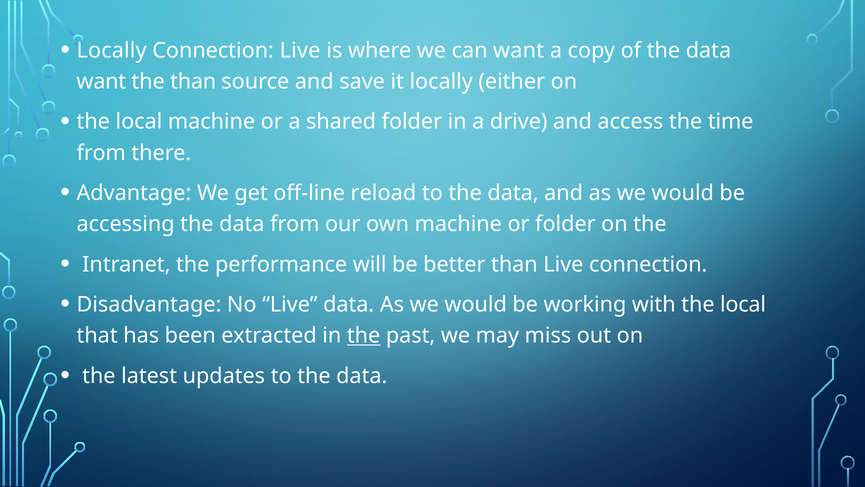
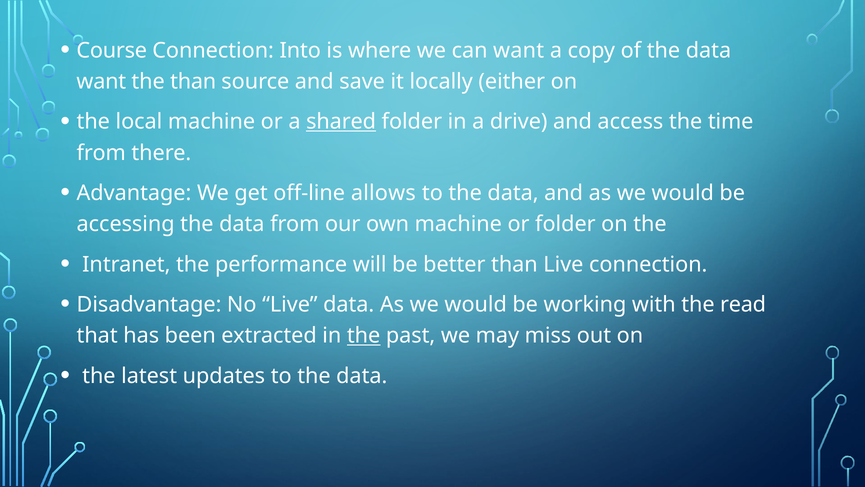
Locally at (112, 50): Locally -> Course
Connection Live: Live -> Into
shared underline: none -> present
reload: reload -> allows
with the local: local -> read
